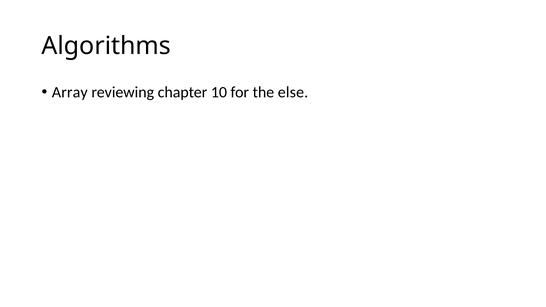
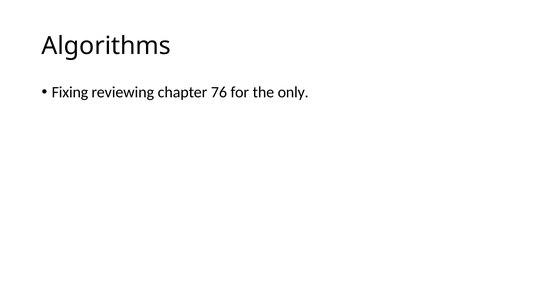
Array: Array -> Fixing
10: 10 -> 76
else: else -> only
